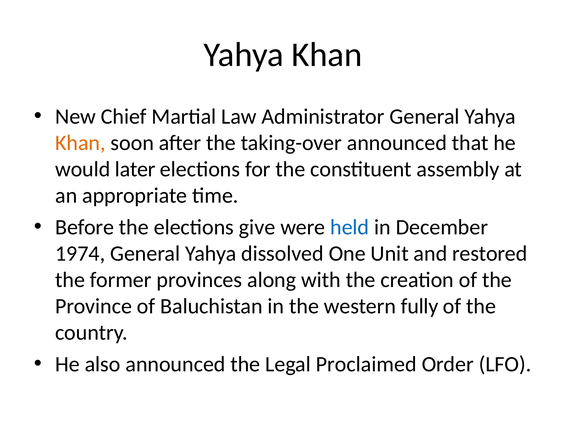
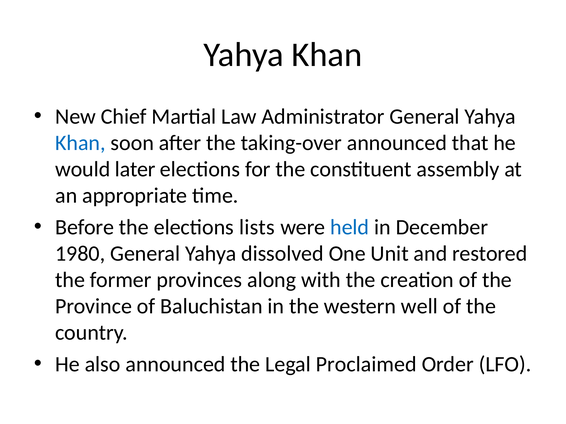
Khan at (80, 143) colour: orange -> blue
give: give -> lists
1974: 1974 -> 1980
fully: fully -> well
